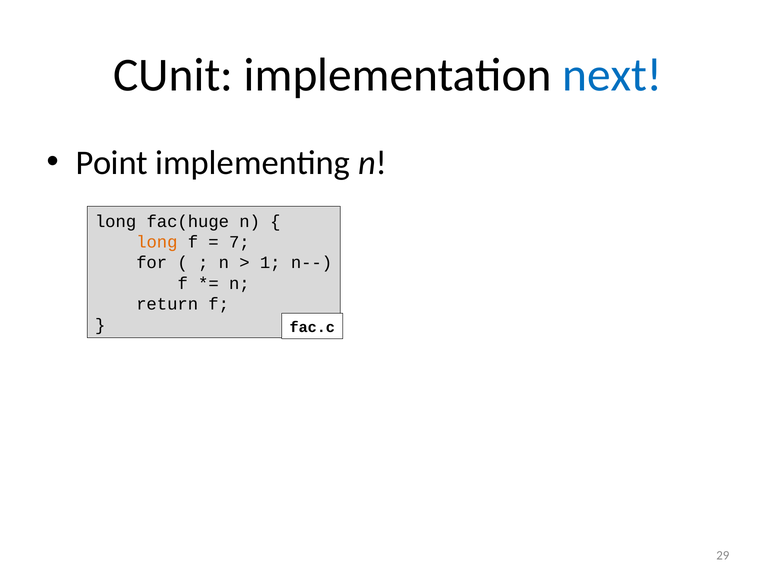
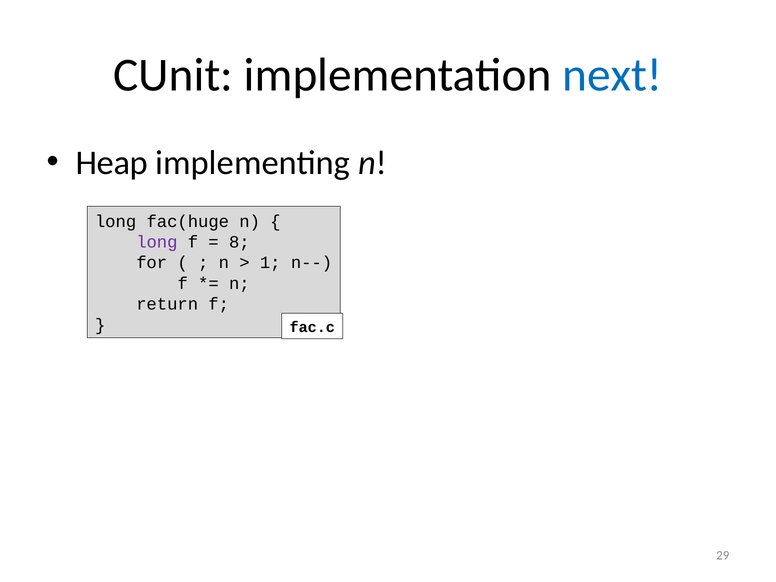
Point: Point -> Heap
long at (157, 242) colour: orange -> purple
7: 7 -> 8
